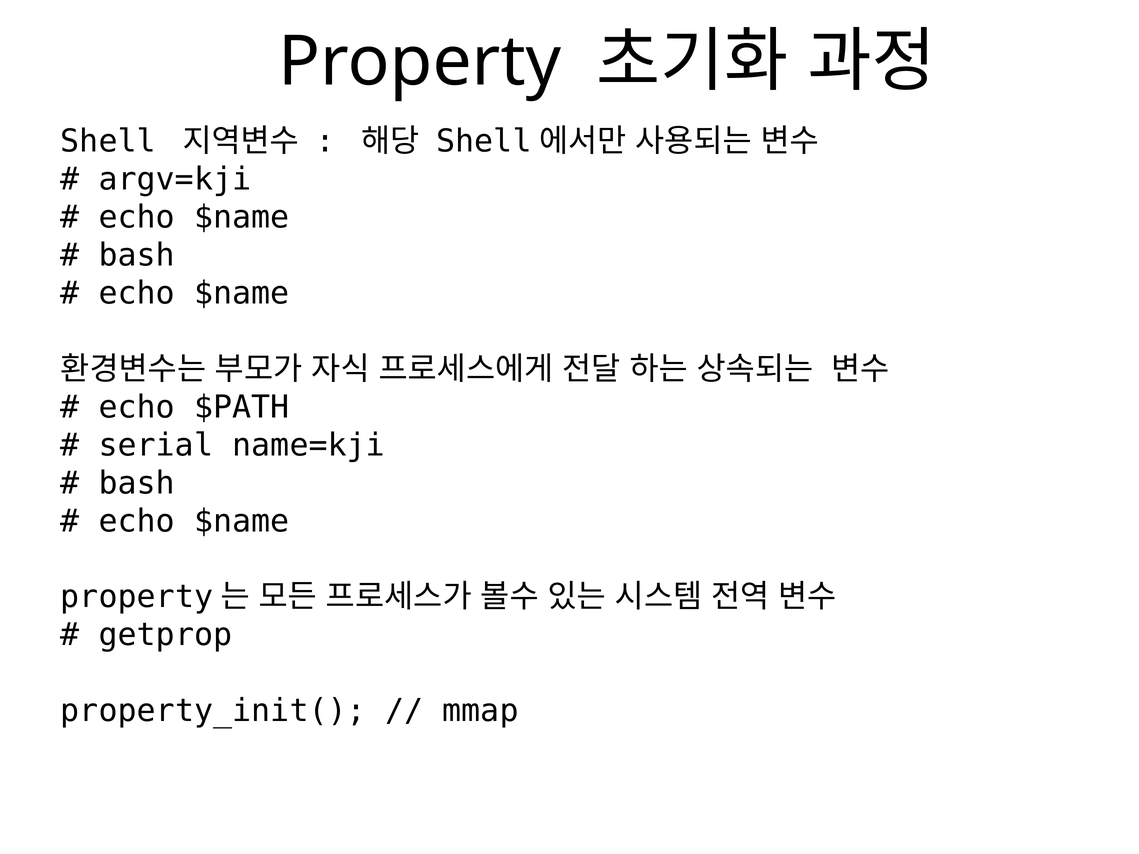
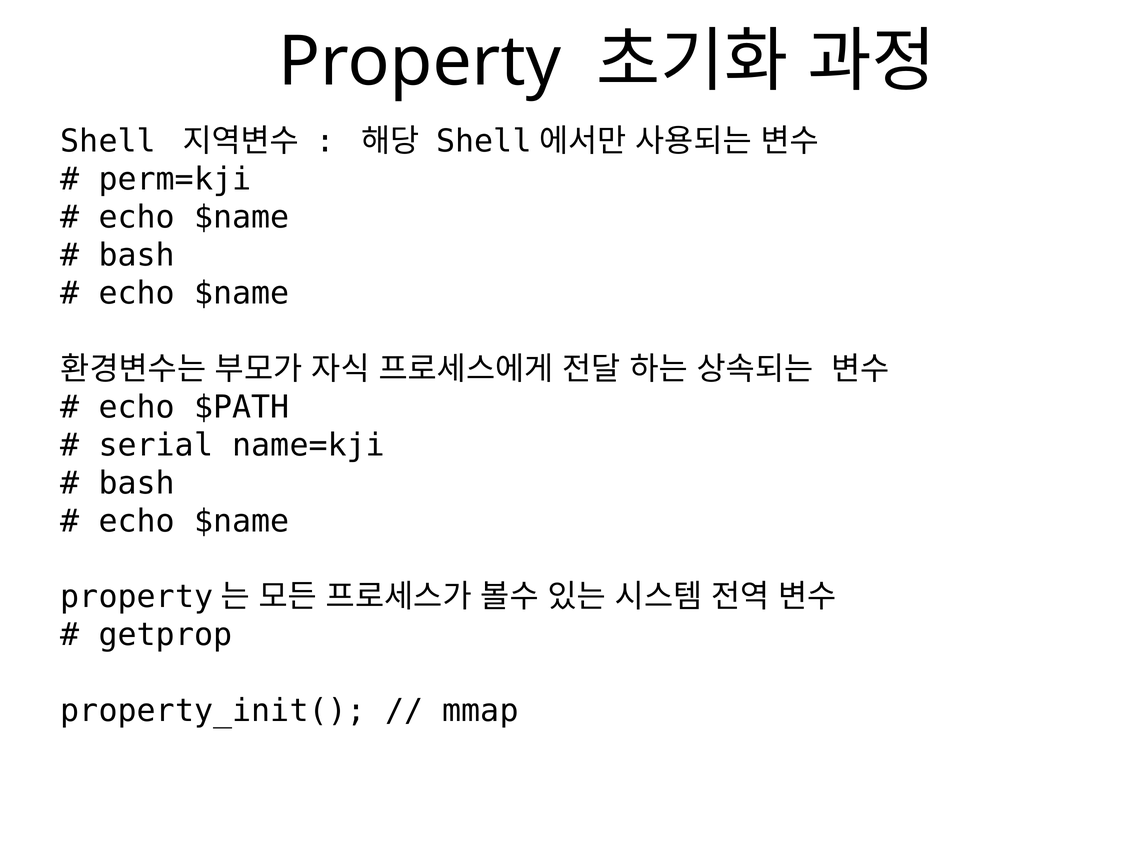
argv=kji: argv=kji -> perm=kji
